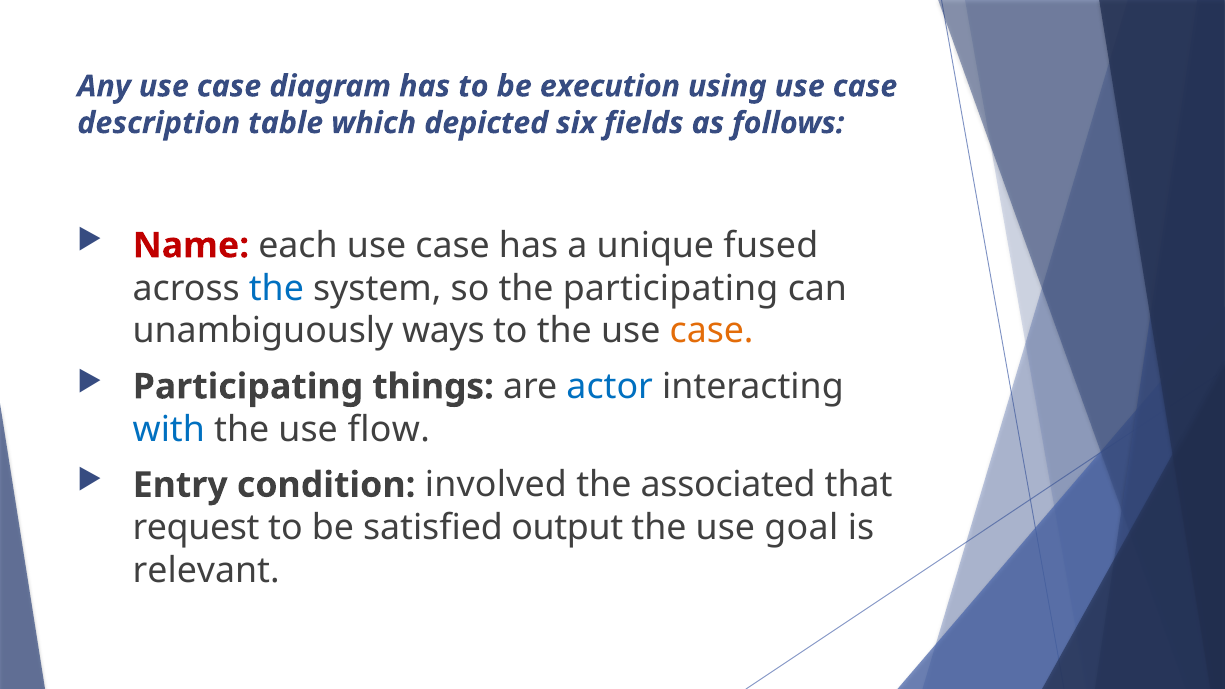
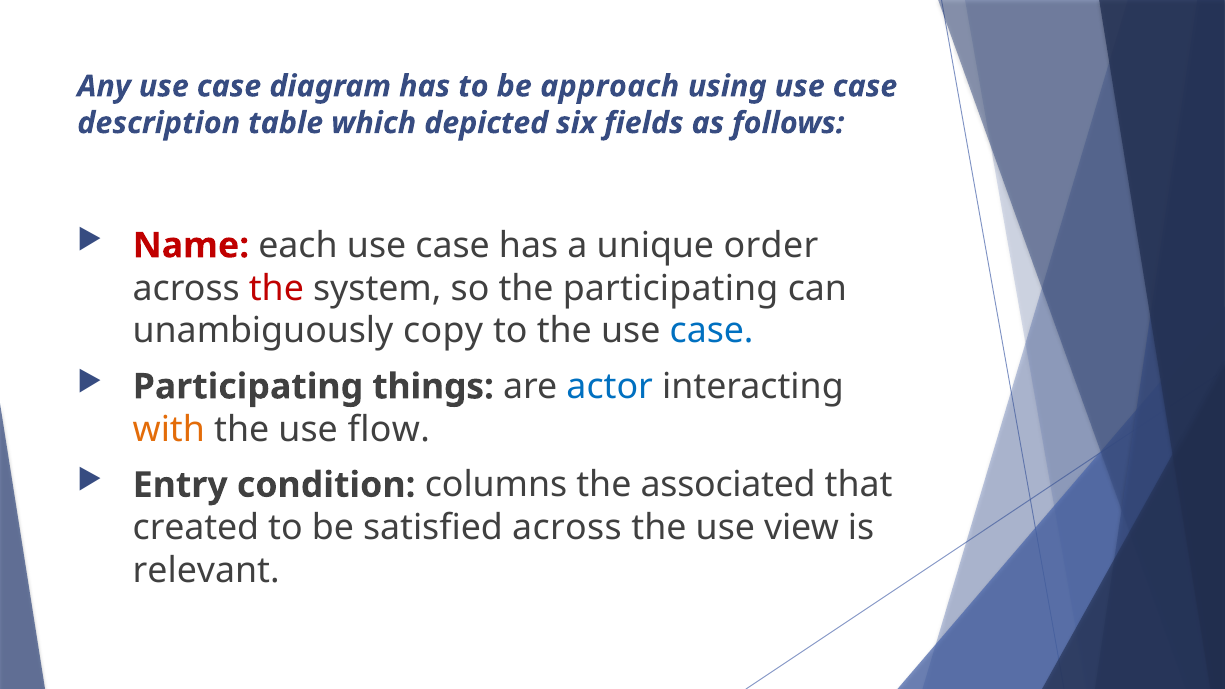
execution: execution -> approach
fused: fused -> order
the at (276, 288) colour: blue -> red
ways: ways -> copy
case at (712, 331) colour: orange -> blue
with colour: blue -> orange
involved: involved -> columns
request: request -> created
satisfied output: output -> across
goal: goal -> view
